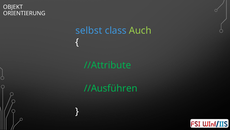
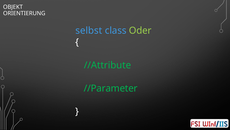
Auch: Auch -> Oder
//Ausführen: //Ausführen -> //Parameter
